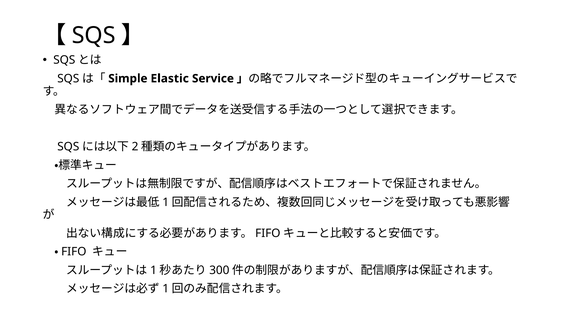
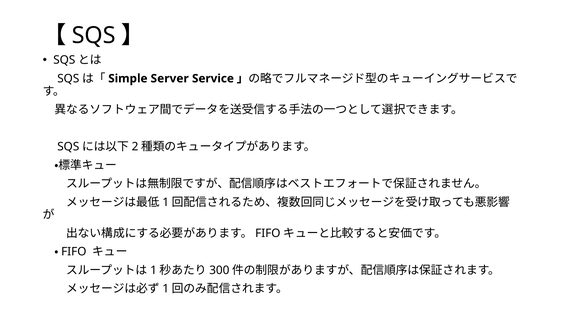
Elastic: Elastic -> Server
